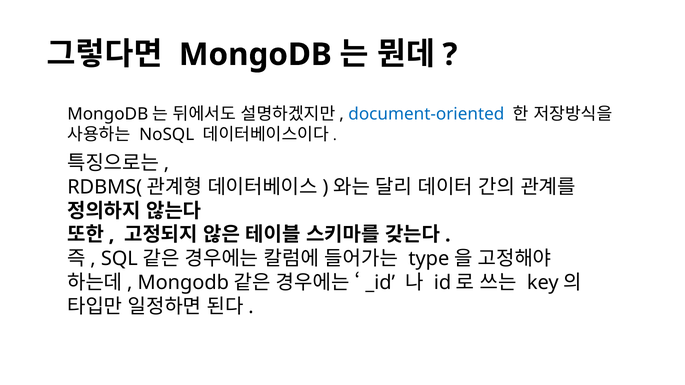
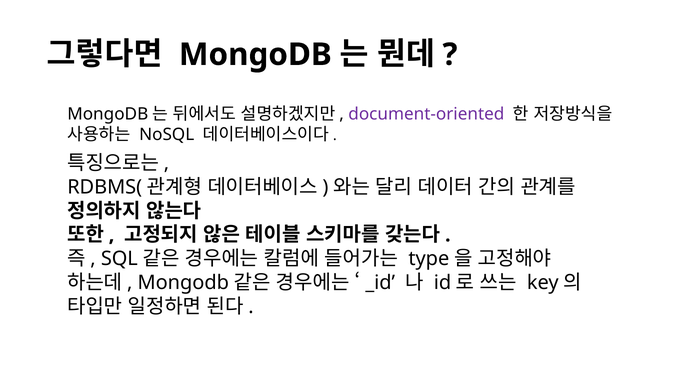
document-oriented colour: blue -> purple
